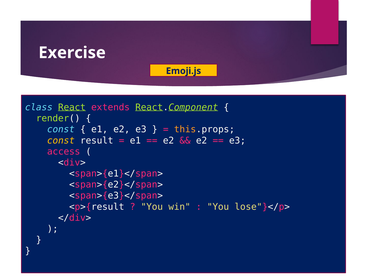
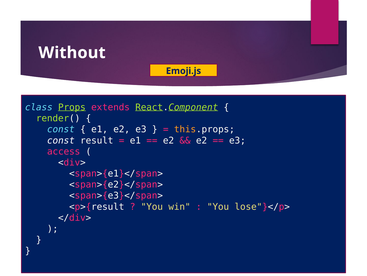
Exercise: Exercise -> Without
React: React -> Props
const at (61, 140) colour: yellow -> white
